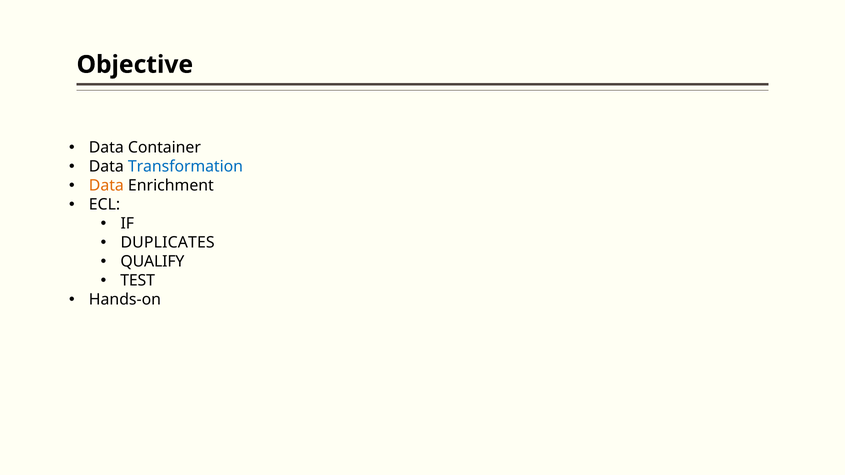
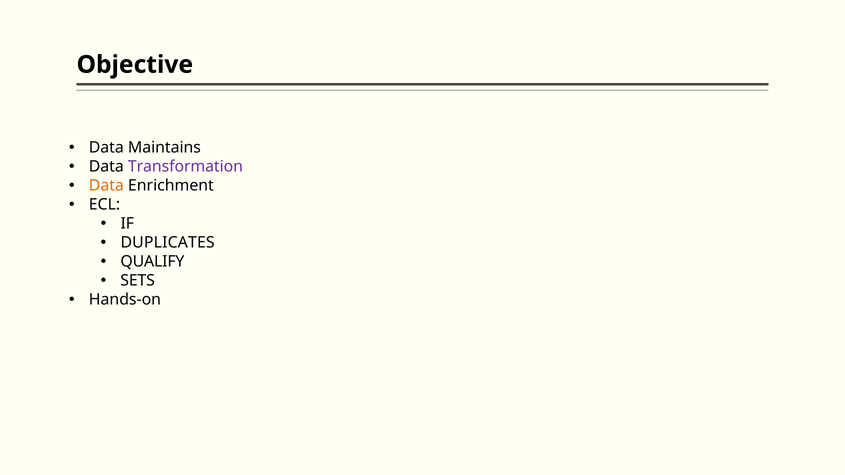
Container: Container -> Maintains
Transformation colour: blue -> purple
TEST: TEST -> SETS
